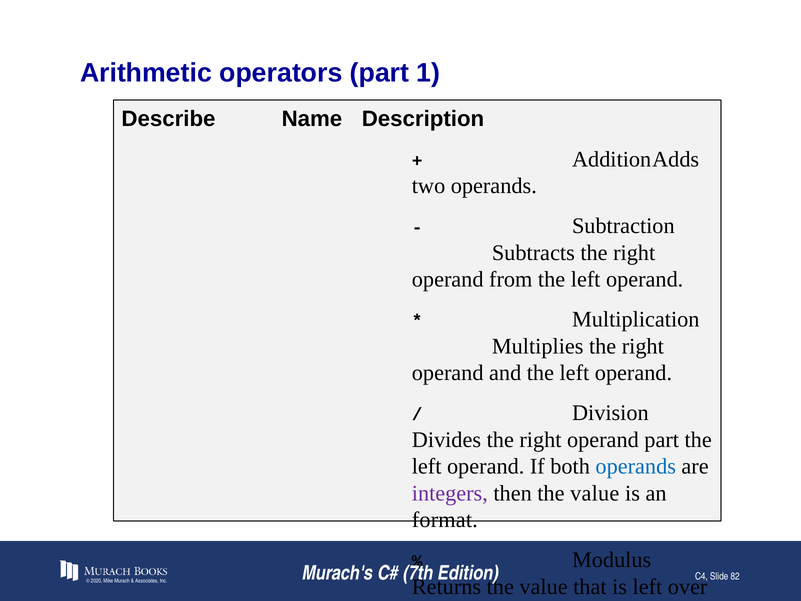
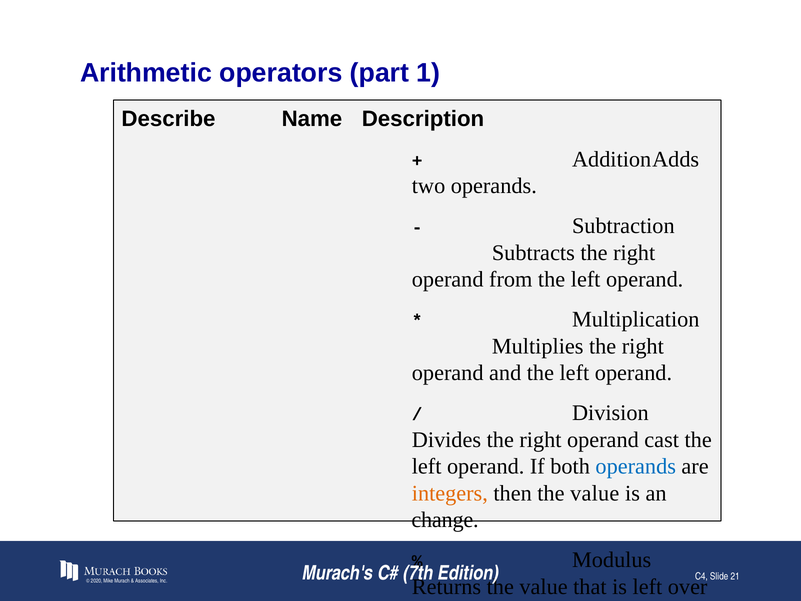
operand part: part -> cast
integers colour: purple -> orange
format: format -> change
82: 82 -> 21
